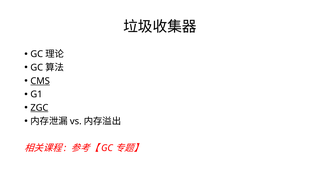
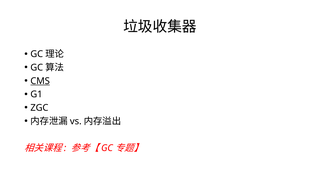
ZGC underline: present -> none
